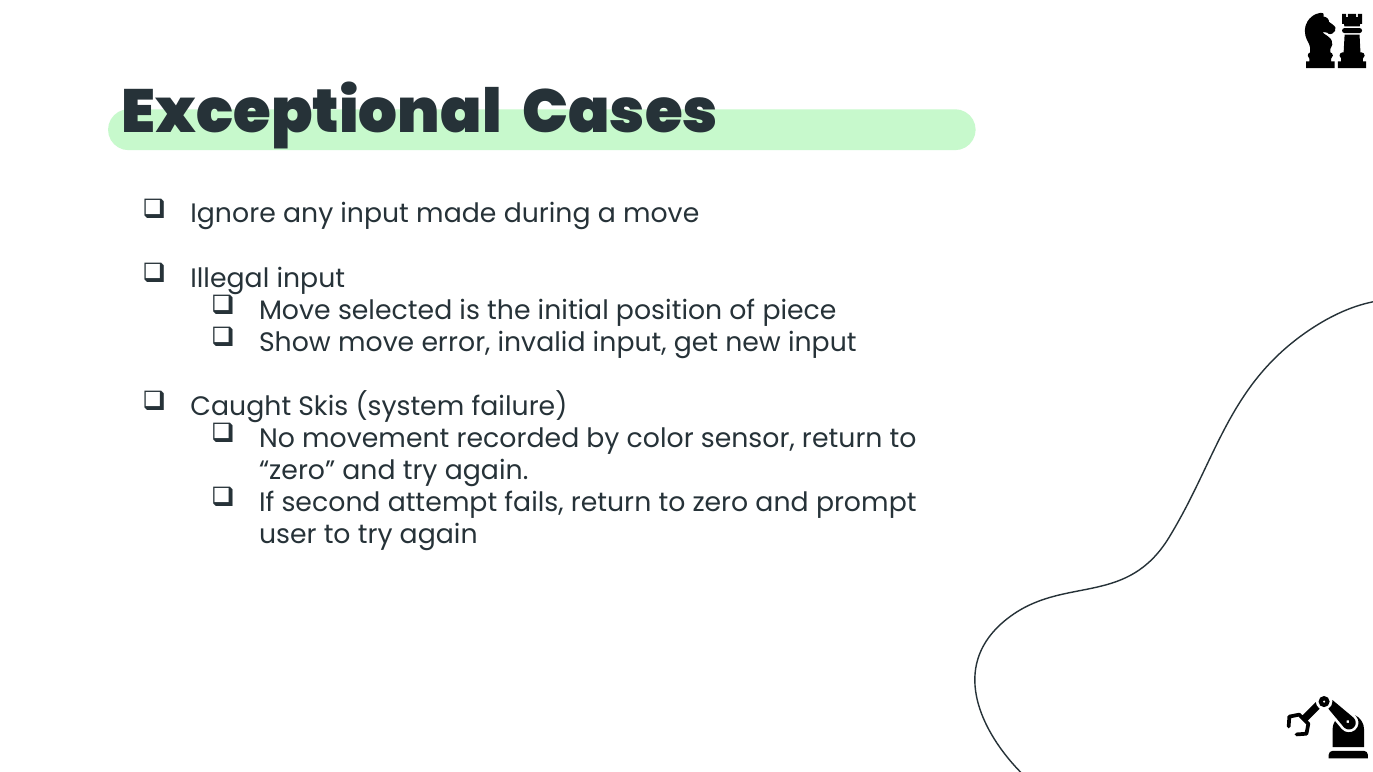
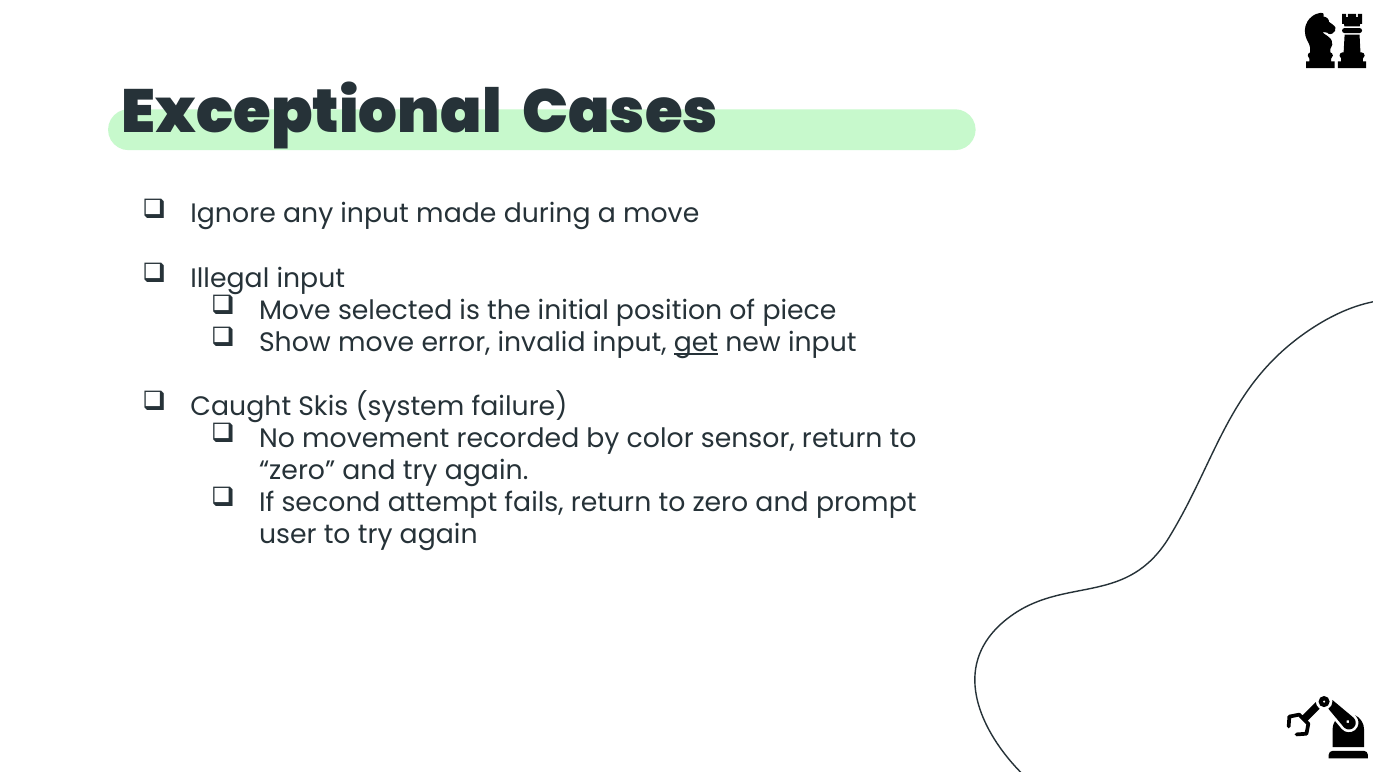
get underline: none -> present
